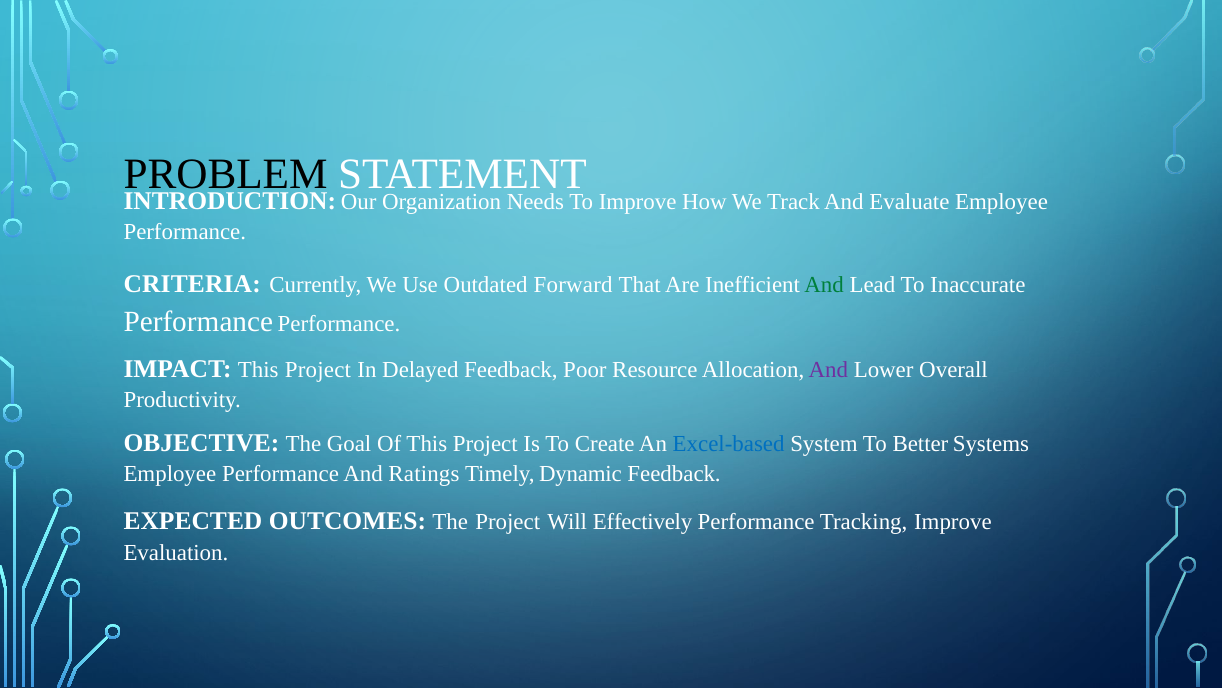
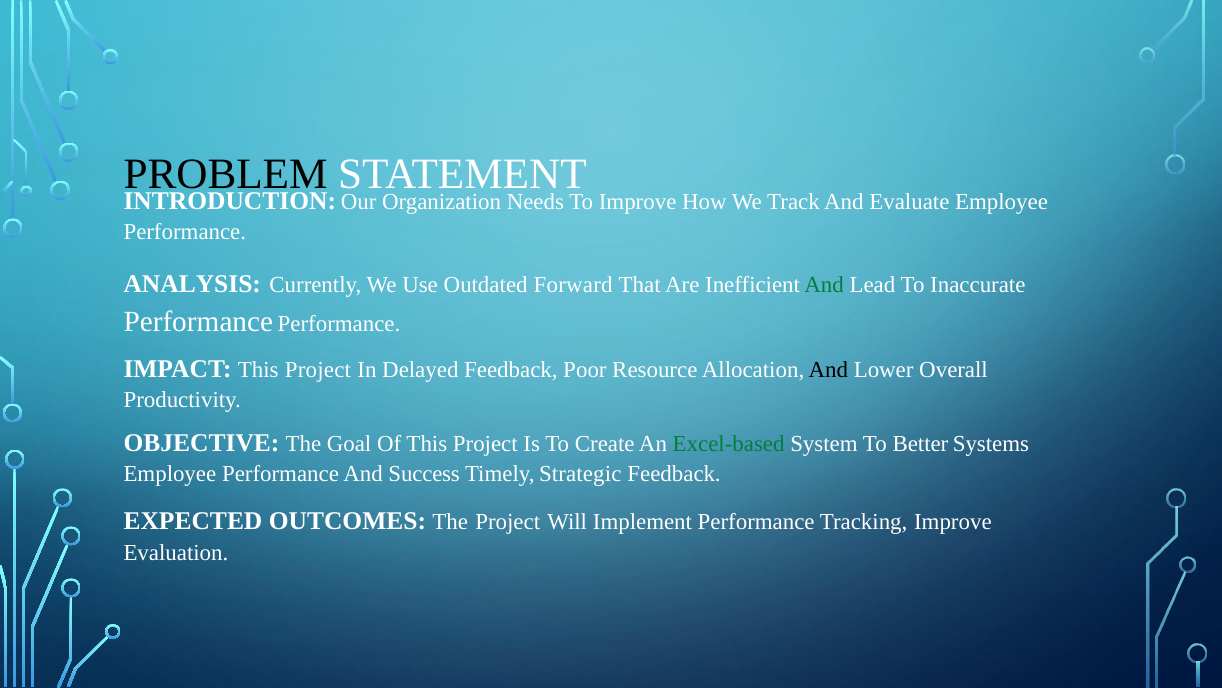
CRITERIA: CRITERIA -> ANALYSIS
And at (828, 369) colour: purple -> black
Excel-based colour: blue -> green
Ratings: Ratings -> Success
Dynamic: Dynamic -> Strategic
Effectively: Effectively -> Implement
